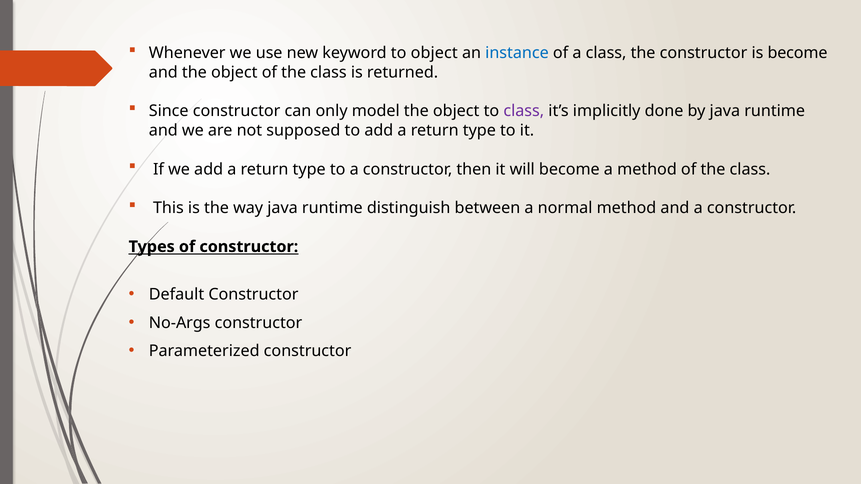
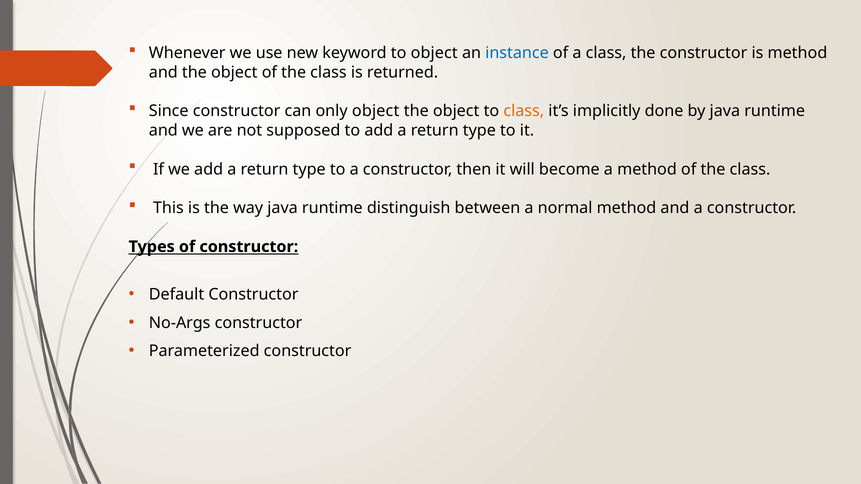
is become: become -> method
only model: model -> object
class at (524, 111) colour: purple -> orange
